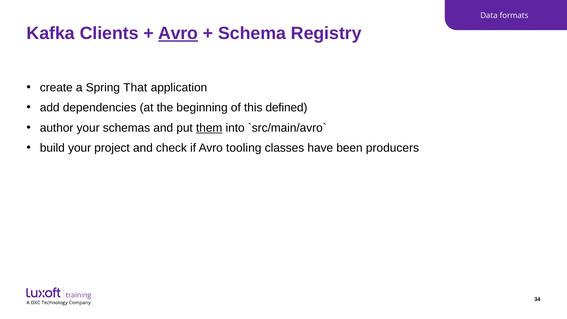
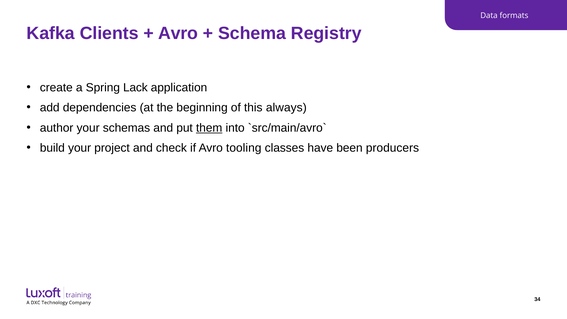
Avro at (178, 33) underline: present -> none
That: That -> Lack
defined: defined -> always
